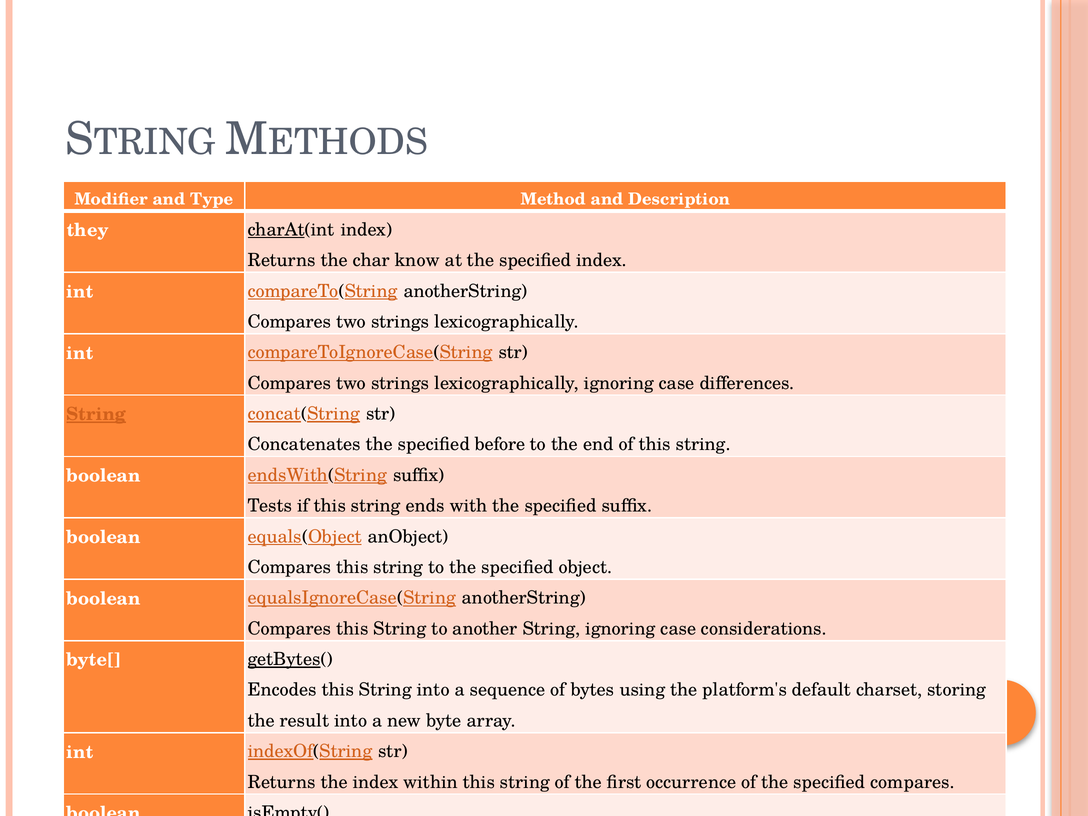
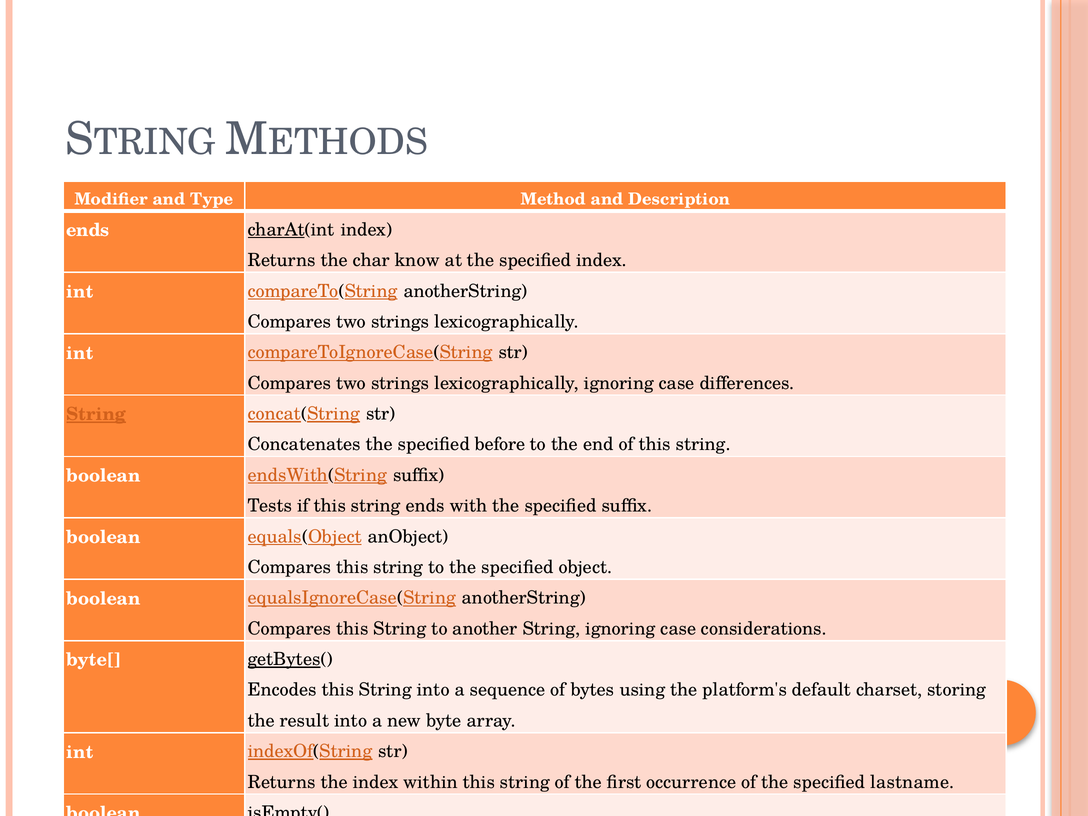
they at (88, 230): they -> ends
specified compares: compares -> lastname
